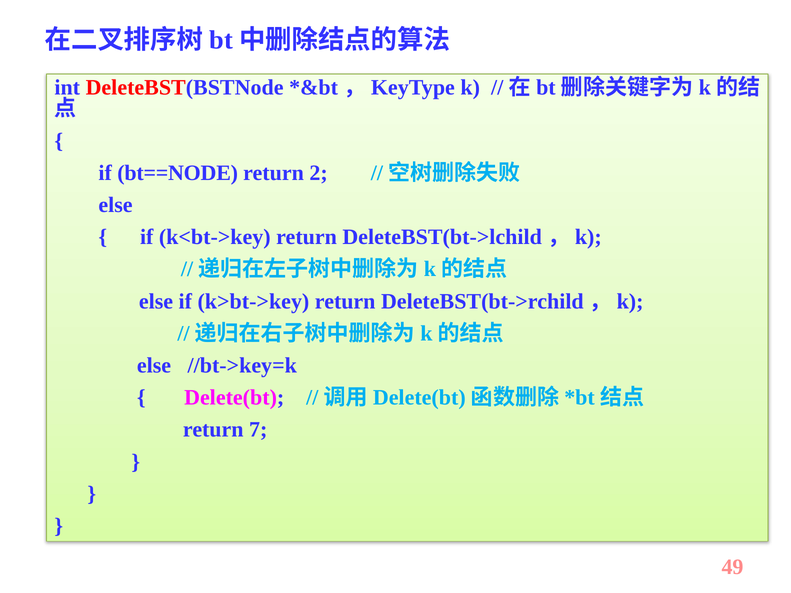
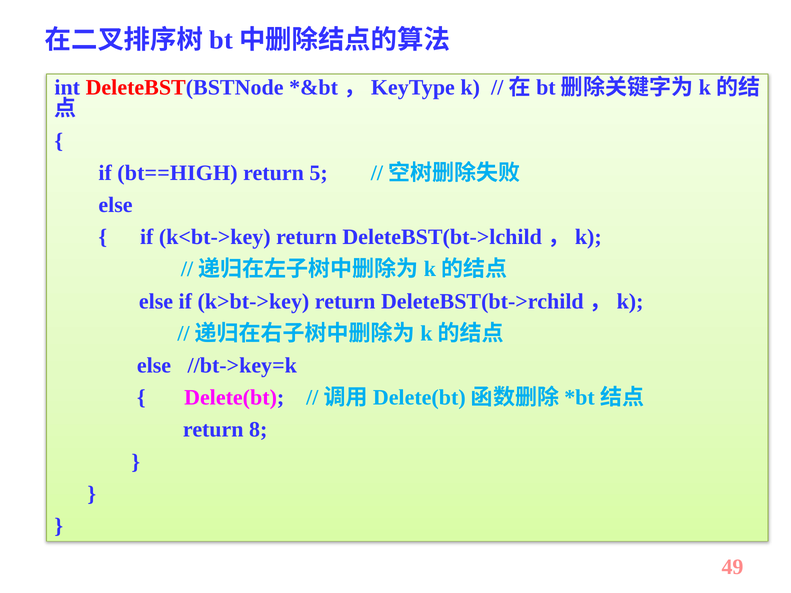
bt==NODE: bt==NODE -> bt==HIGH
2: 2 -> 5
7: 7 -> 8
